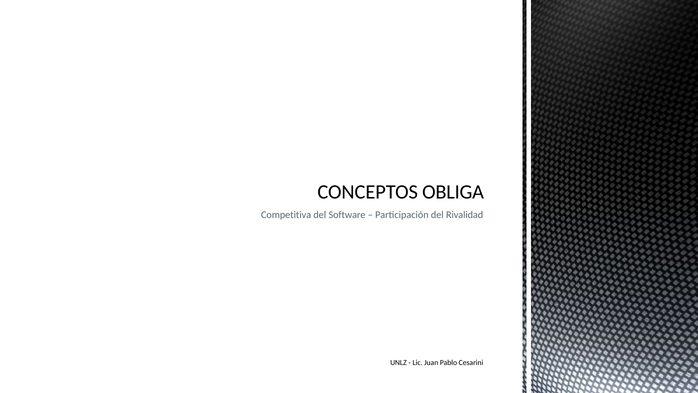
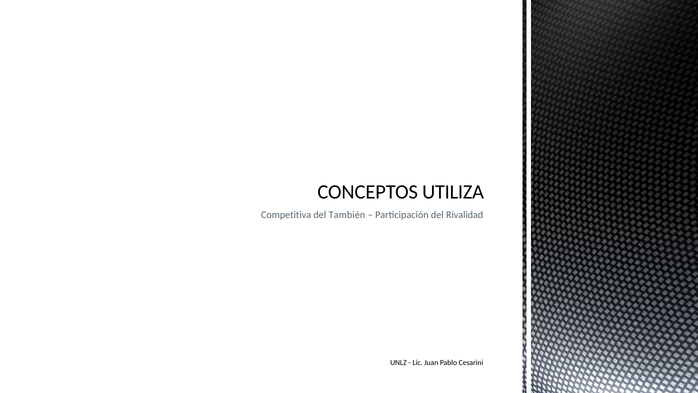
OBLIGA: OBLIGA -> UTILIZA
Software: Software -> También
